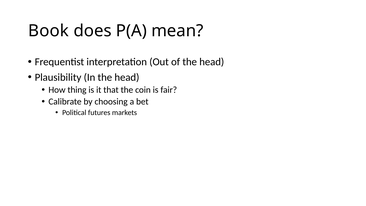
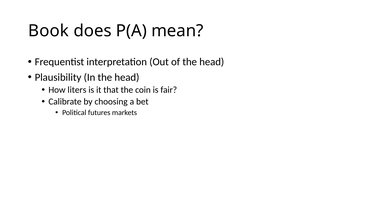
thing: thing -> liters
